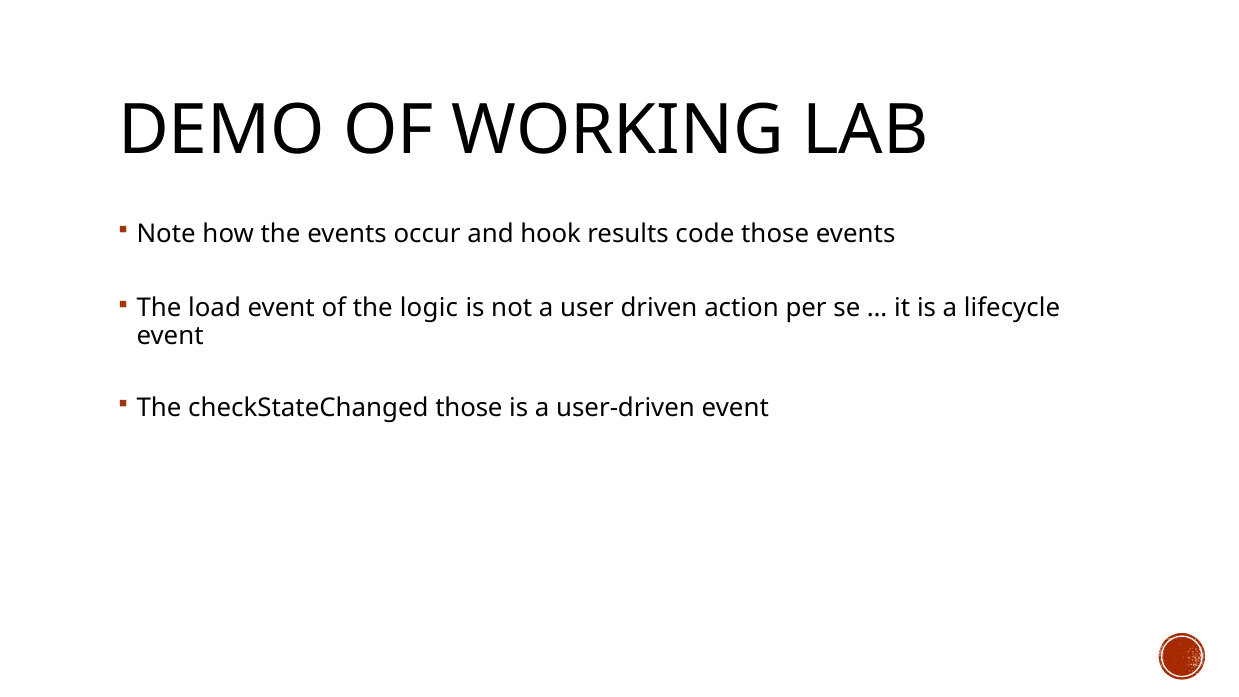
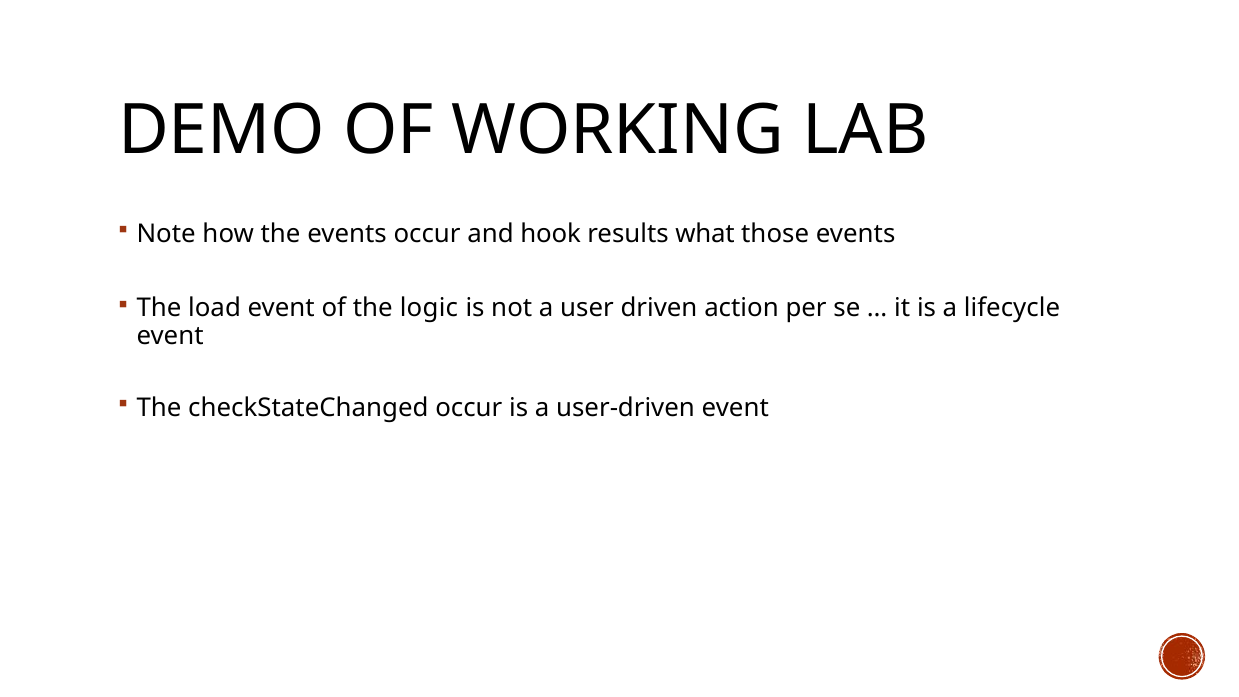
code: code -> what
checkStateChanged those: those -> occur
